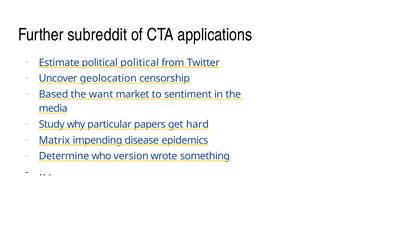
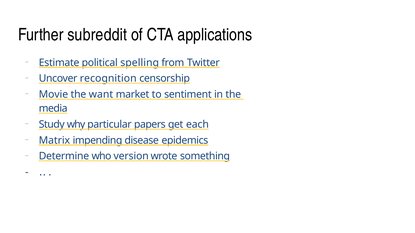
political political: political -> spelling
geolocation: geolocation -> recognition
Based: Based -> Movie
hard: hard -> each
